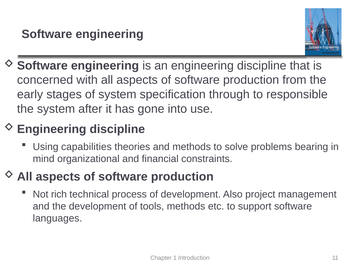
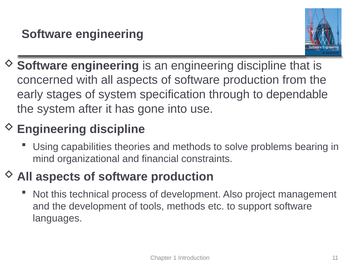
responsible: responsible -> dependable
rich: rich -> this
